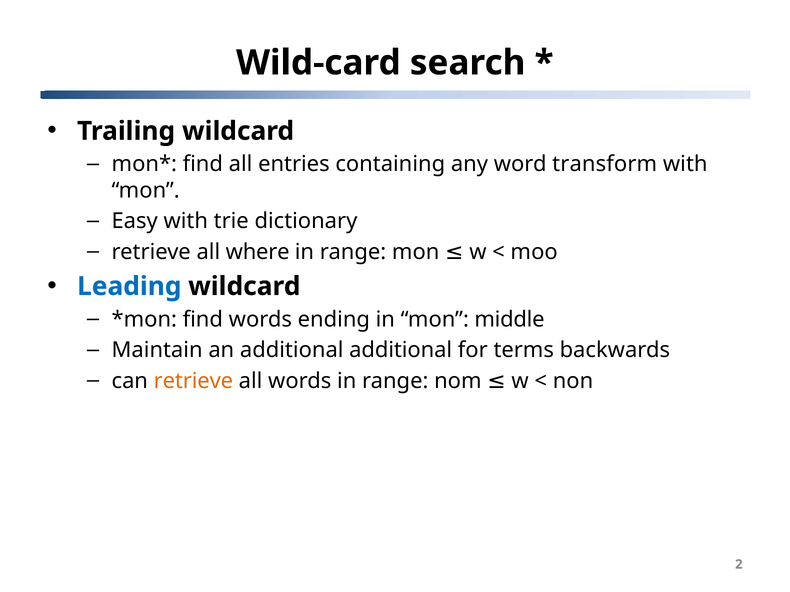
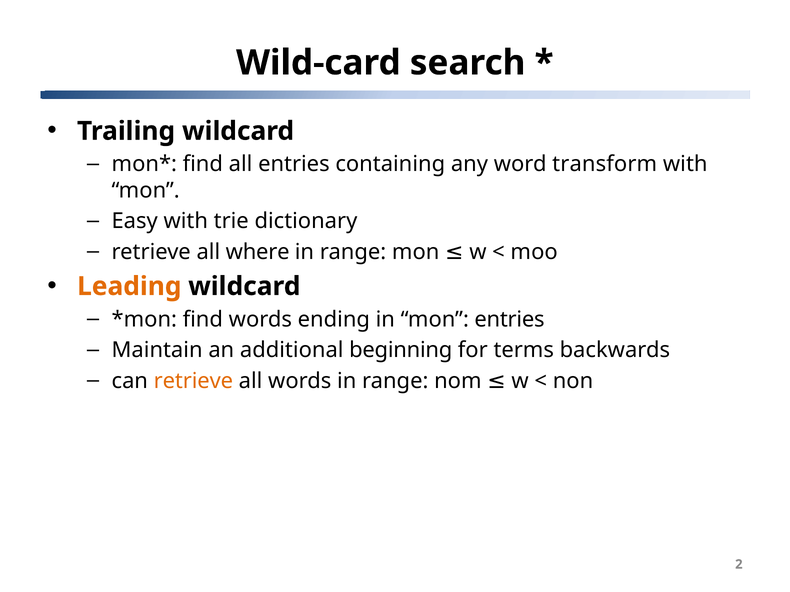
Leading colour: blue -> orange
mon middle: middle -> entries
additional additional: additional -> beginning
